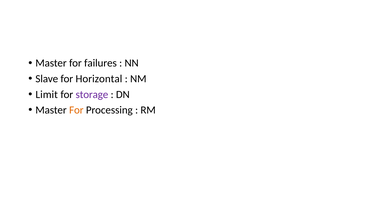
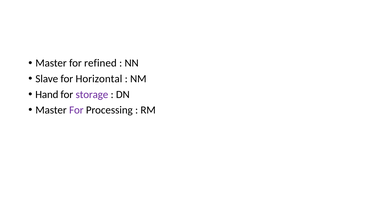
failures: failures -> refined
Limit: Limit -> Hand
For at (76, 110) colour: orange -> purple
